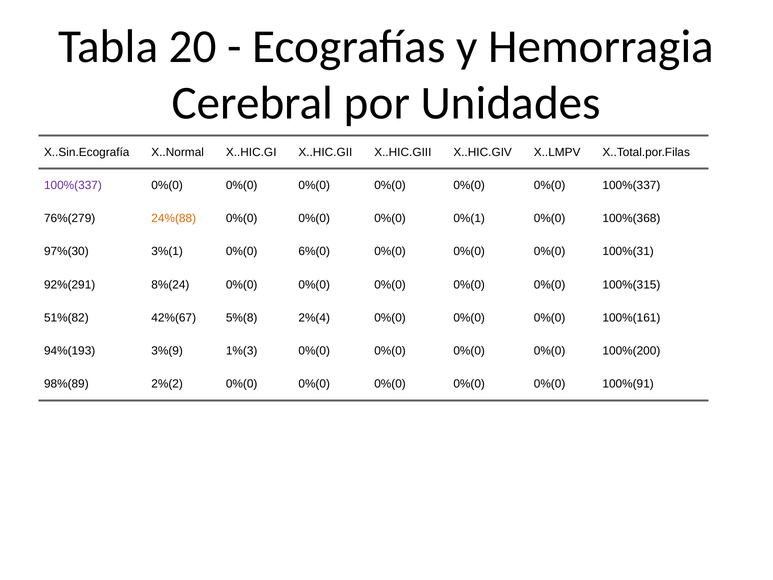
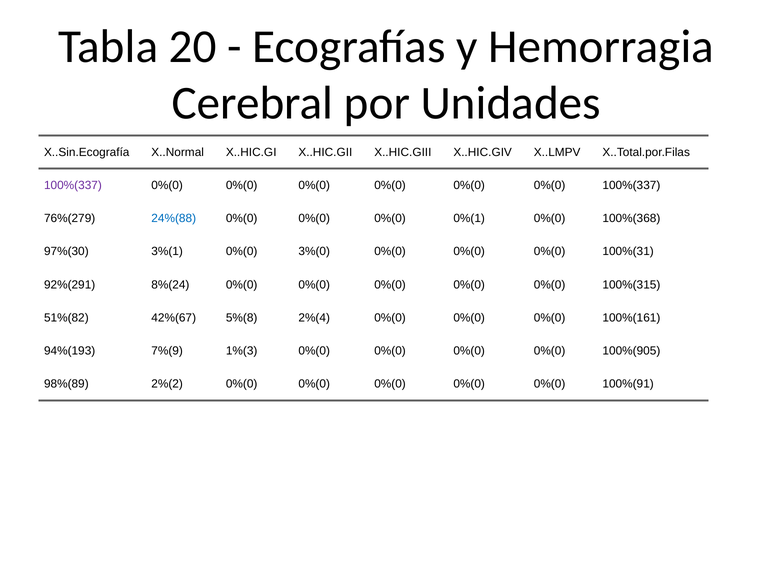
24%(88 colour: orange -> blue
6%(0: 6%(0 -> 3%(0
3%(9: 3%(9 -> 7%(9
100%(200: 100%(200 -> 100%(905
